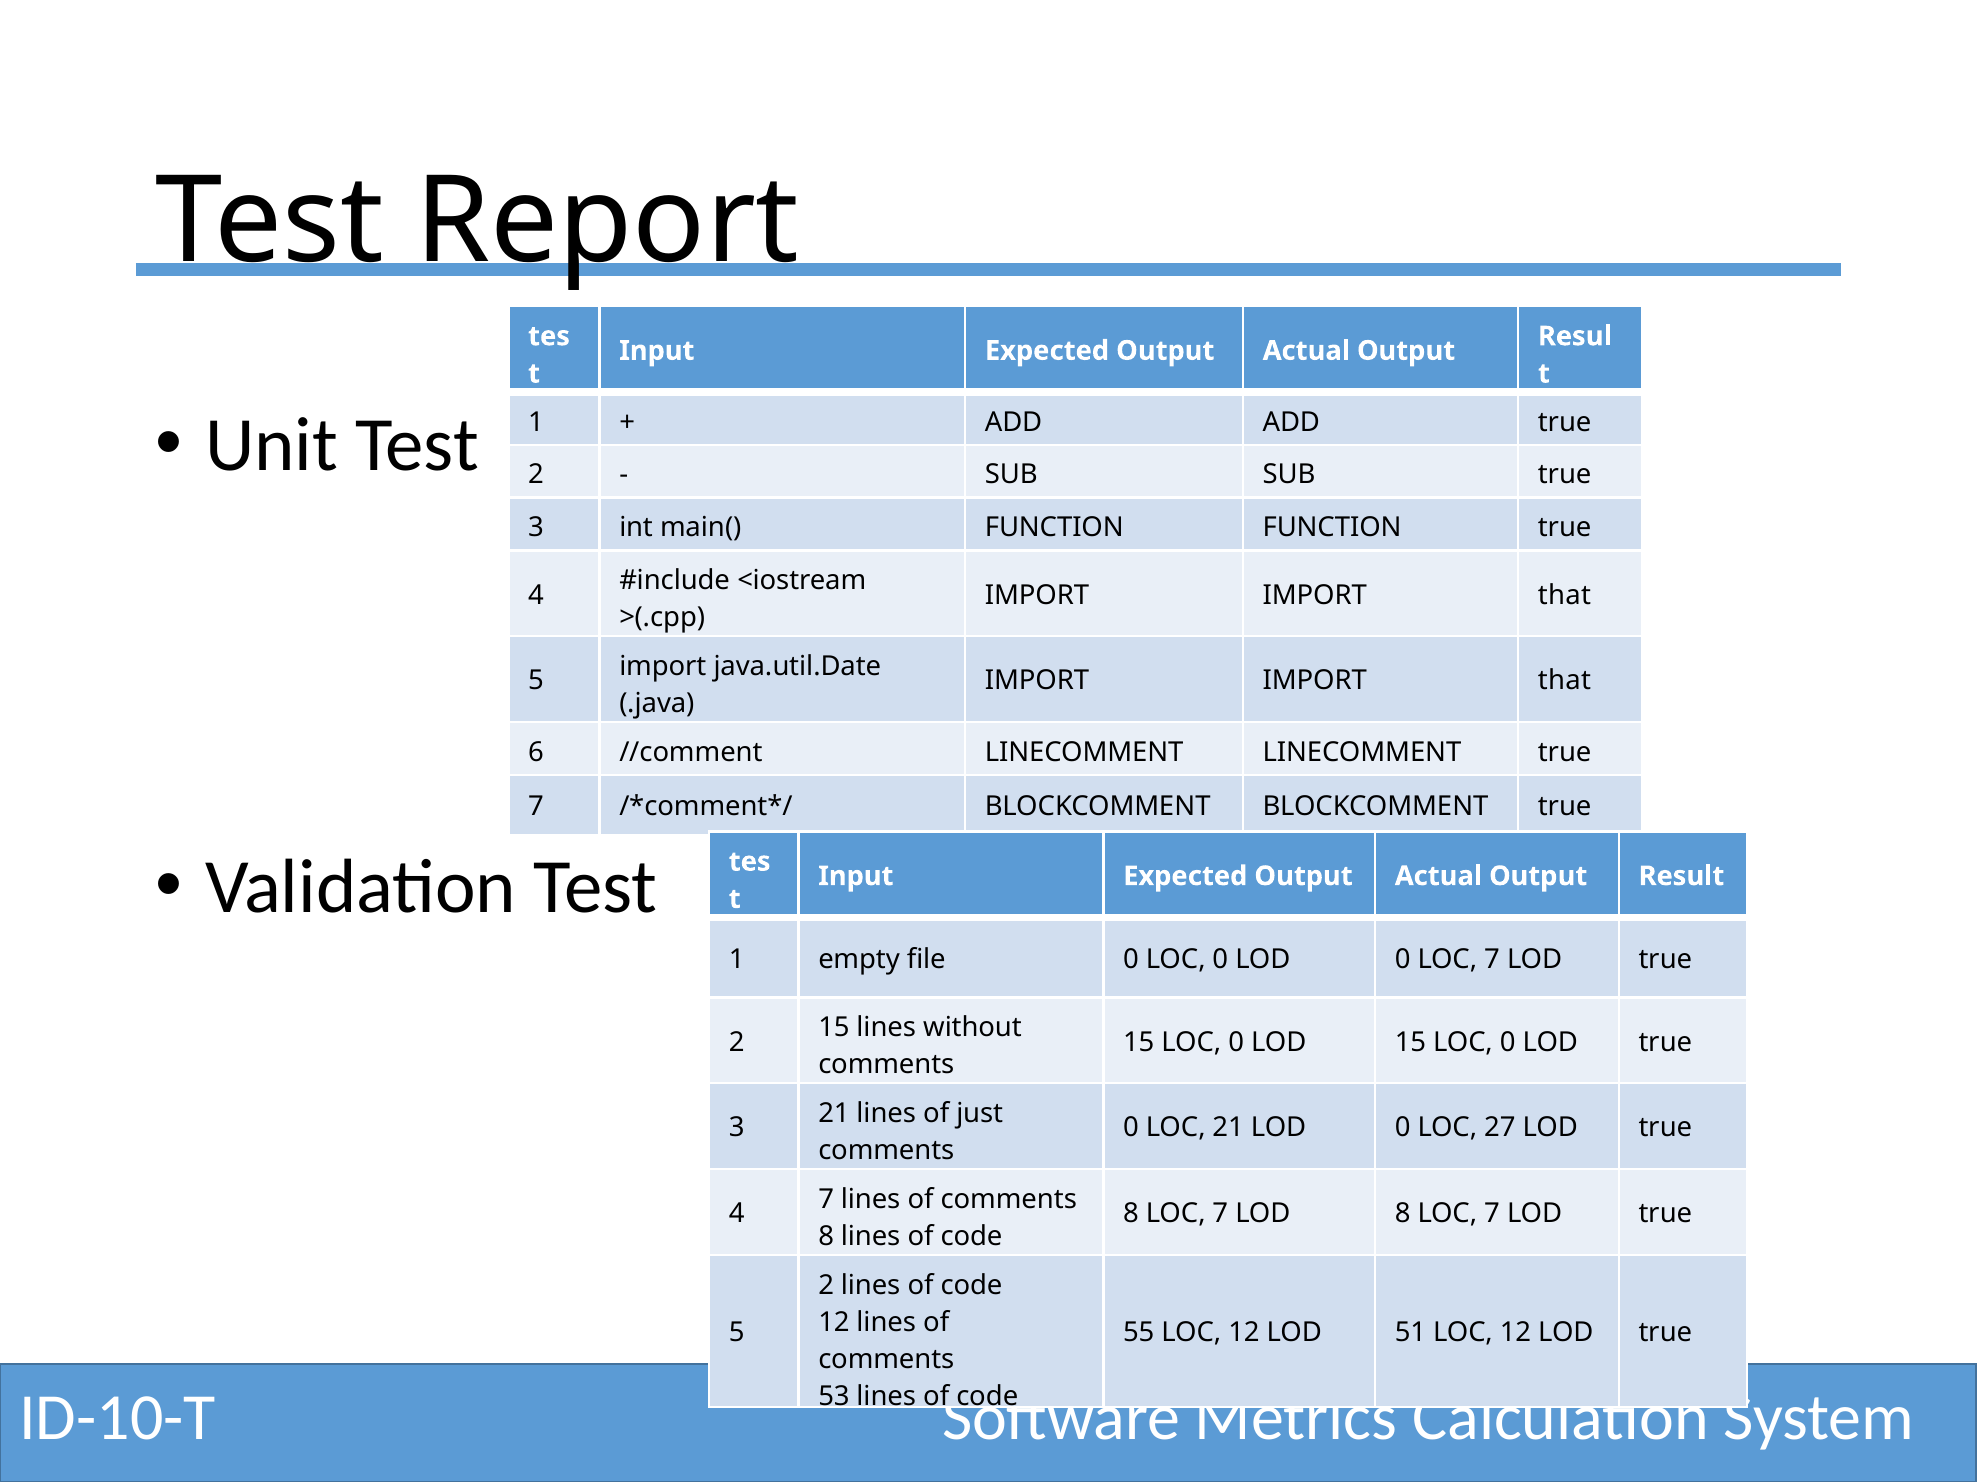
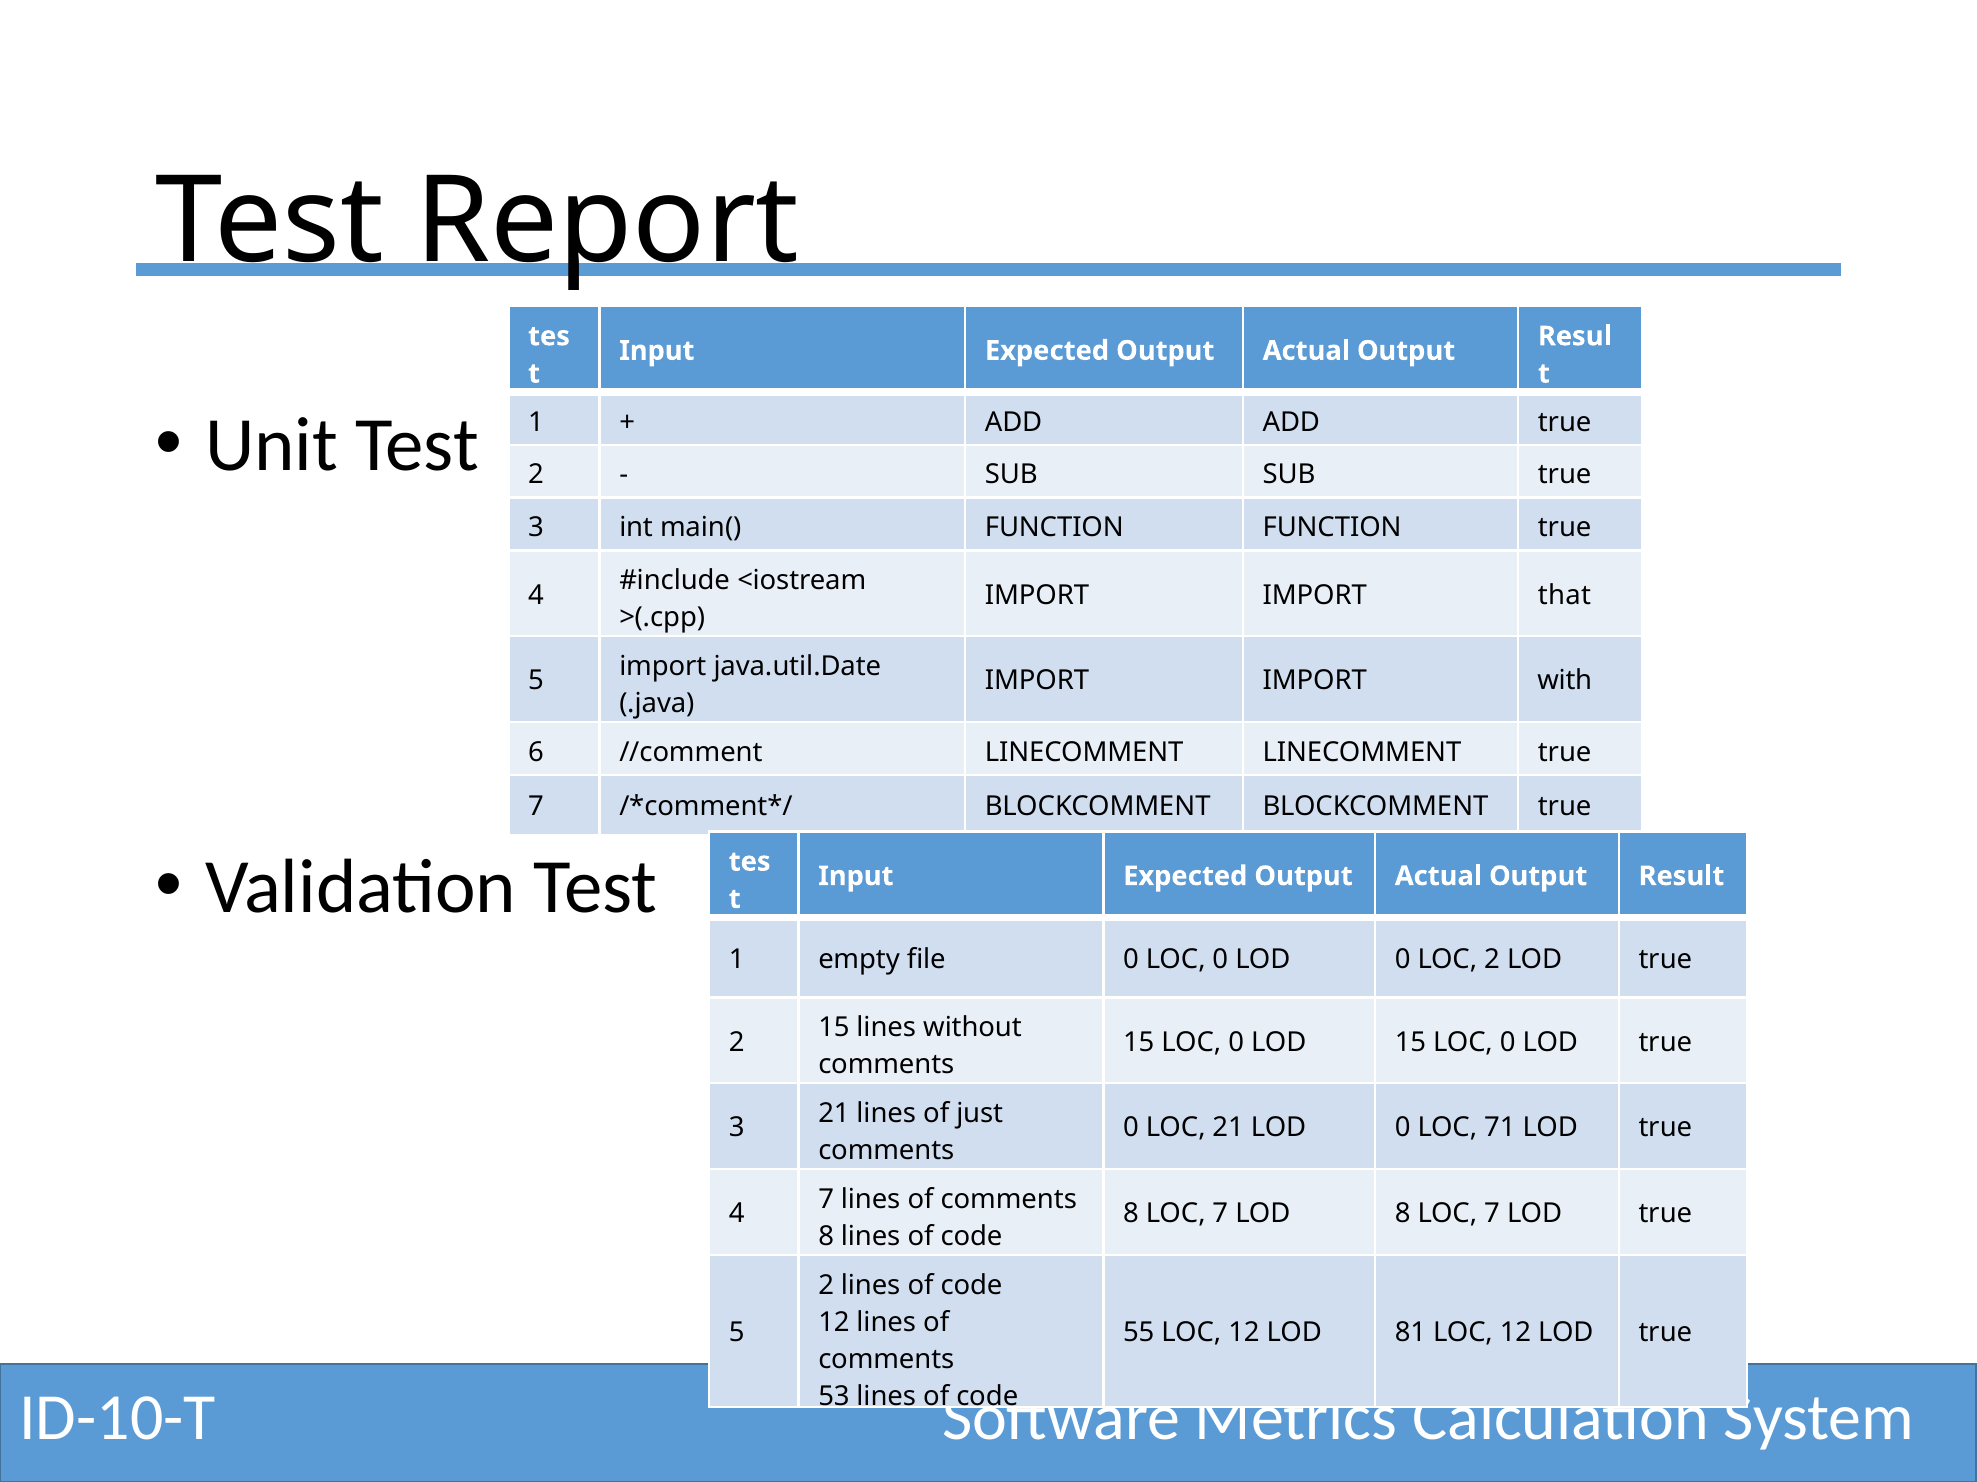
that at (1565, 681): that -> with
0 LOC 7: 7 -> 2
27: 27 -> 71
51: 51 -> 81
